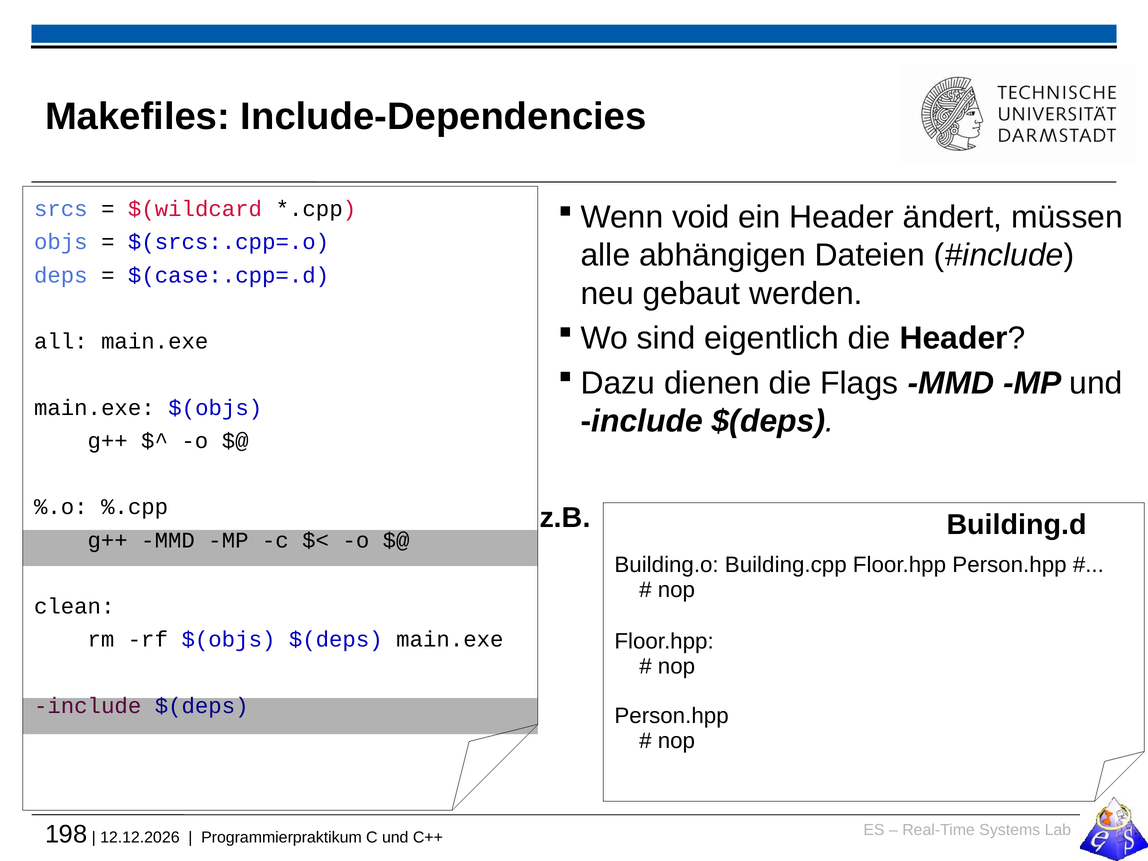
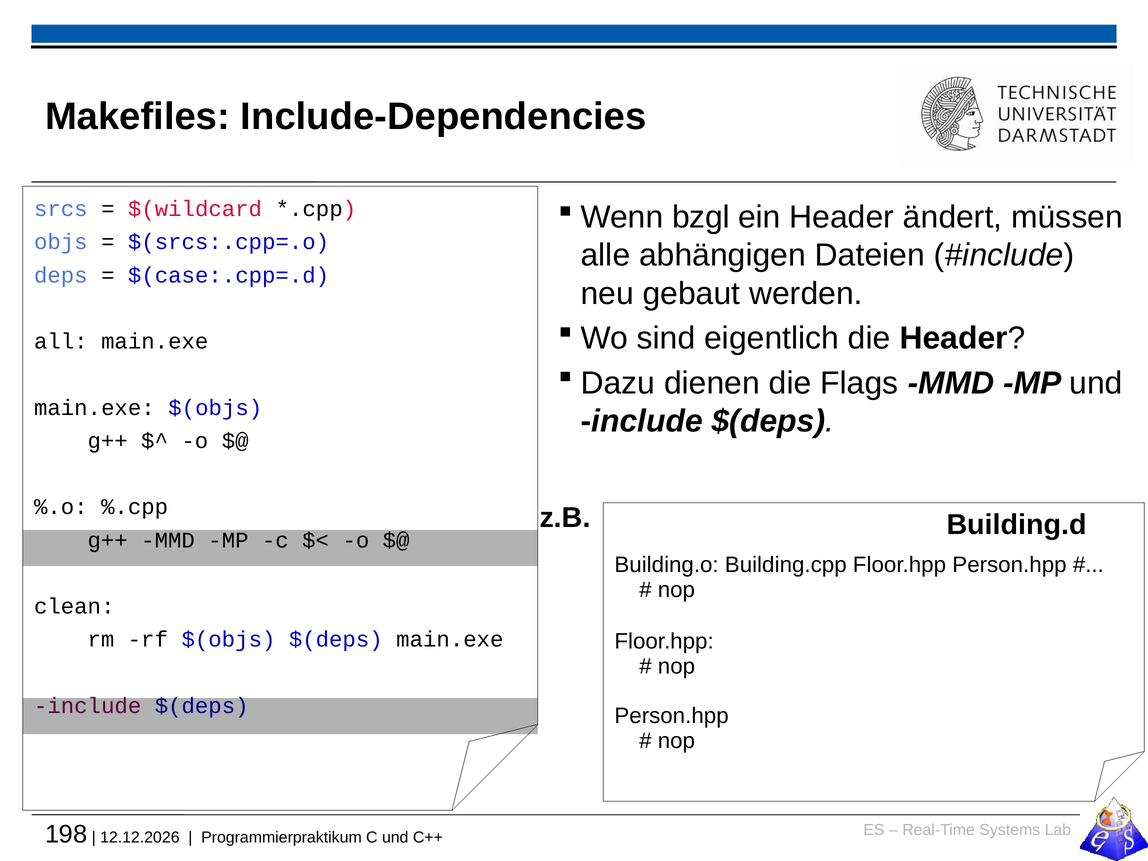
void: void -> bzgl
